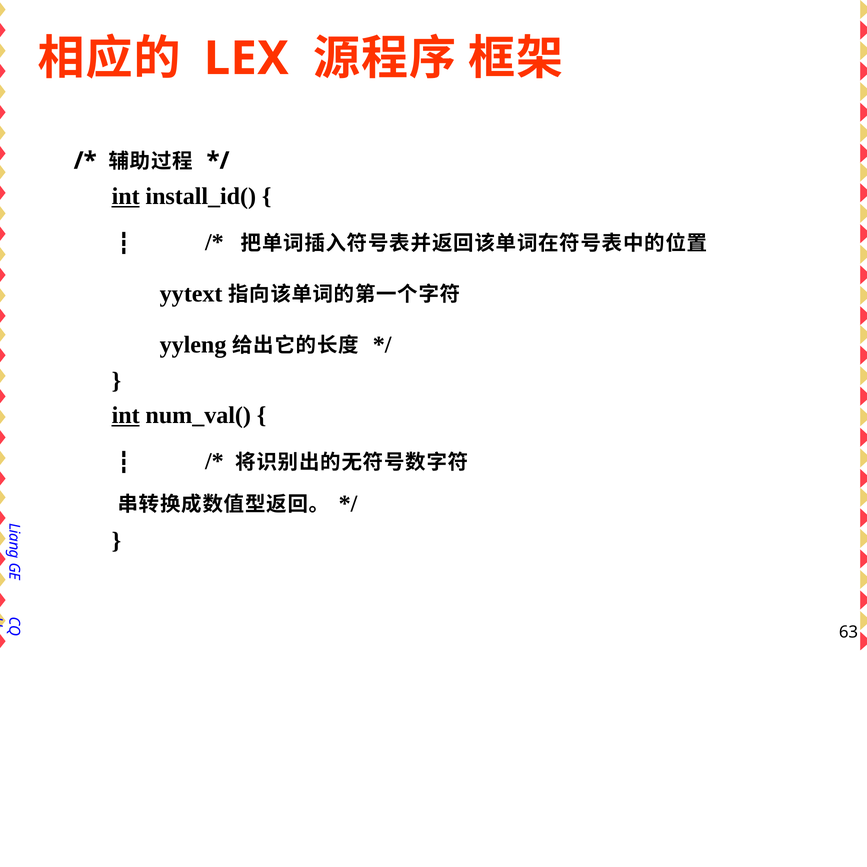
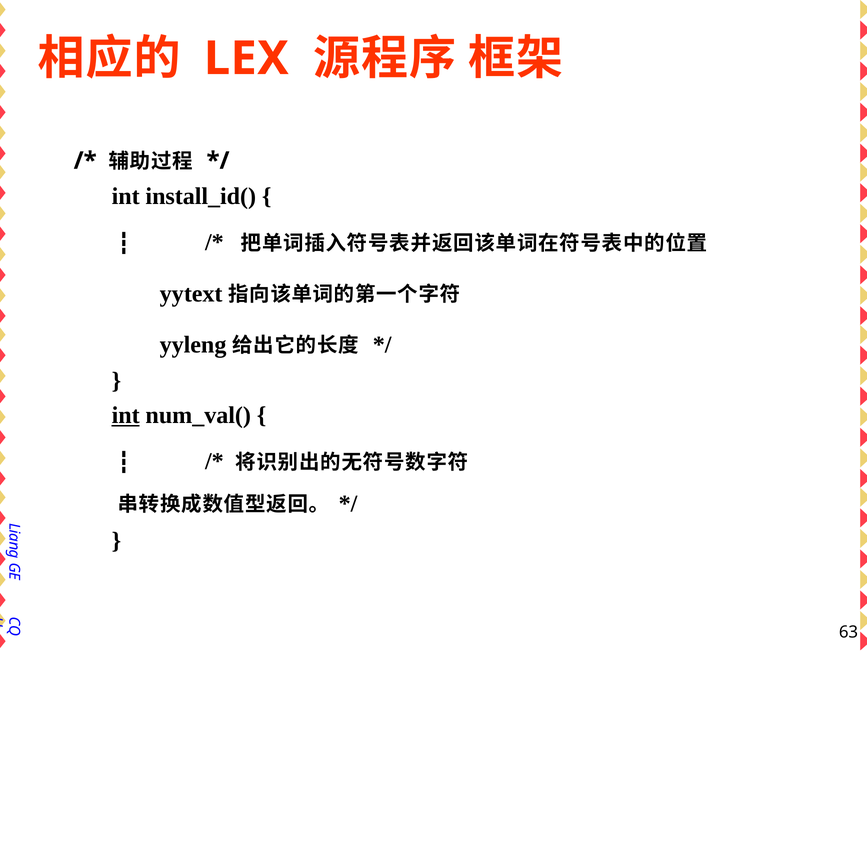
int at (126, 196) underline: present -> none
